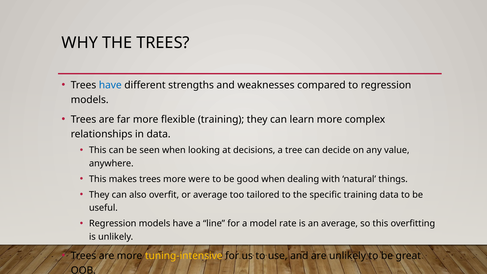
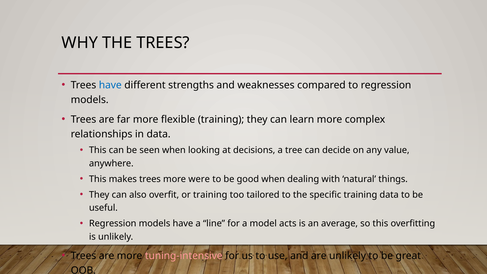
or average: average -> training
rate: rate -> acts
tuning-intensive colour: yellow -> pink
